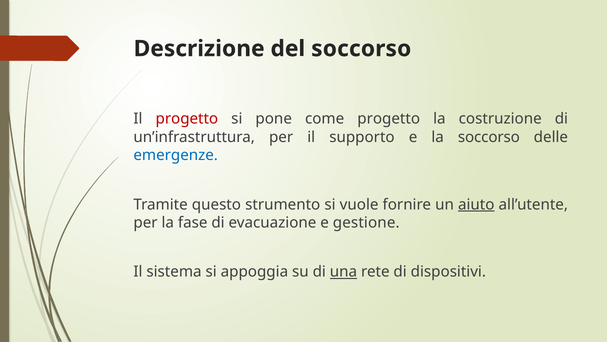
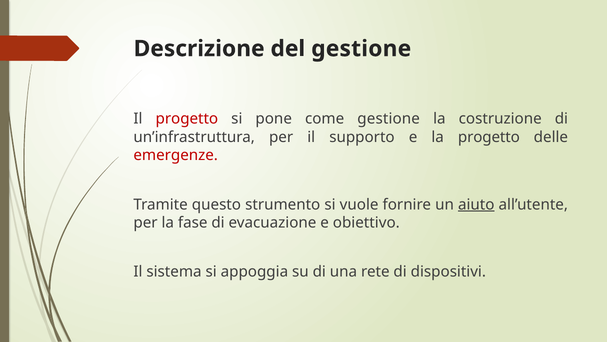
del soccorso: soccorso -> gestione
come progetto: progetto -> gestione
la soccorso: soccorso -> progetto
emergenze colour: blue -> red
gestione: gestione -> obiettivo
una underline: present -> none
